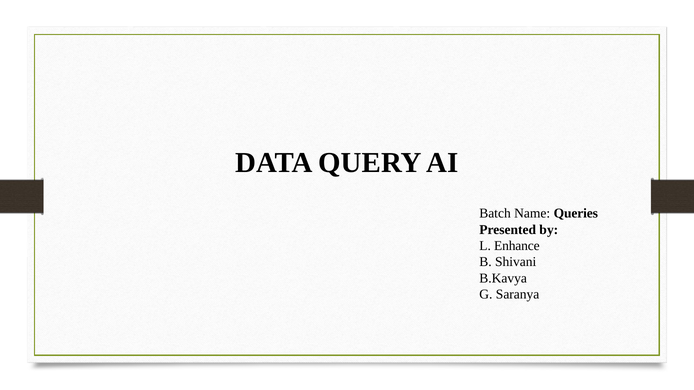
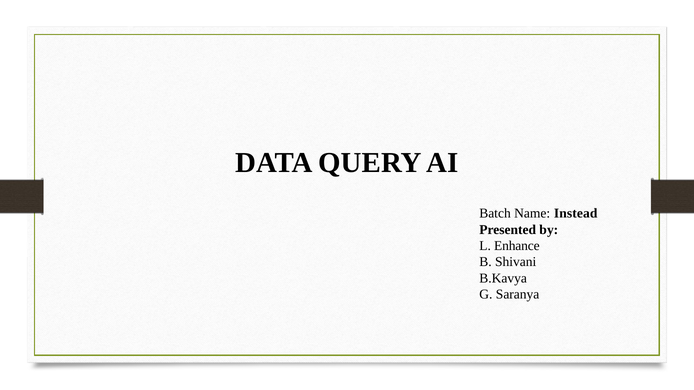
Queries: Queries -> Instead
